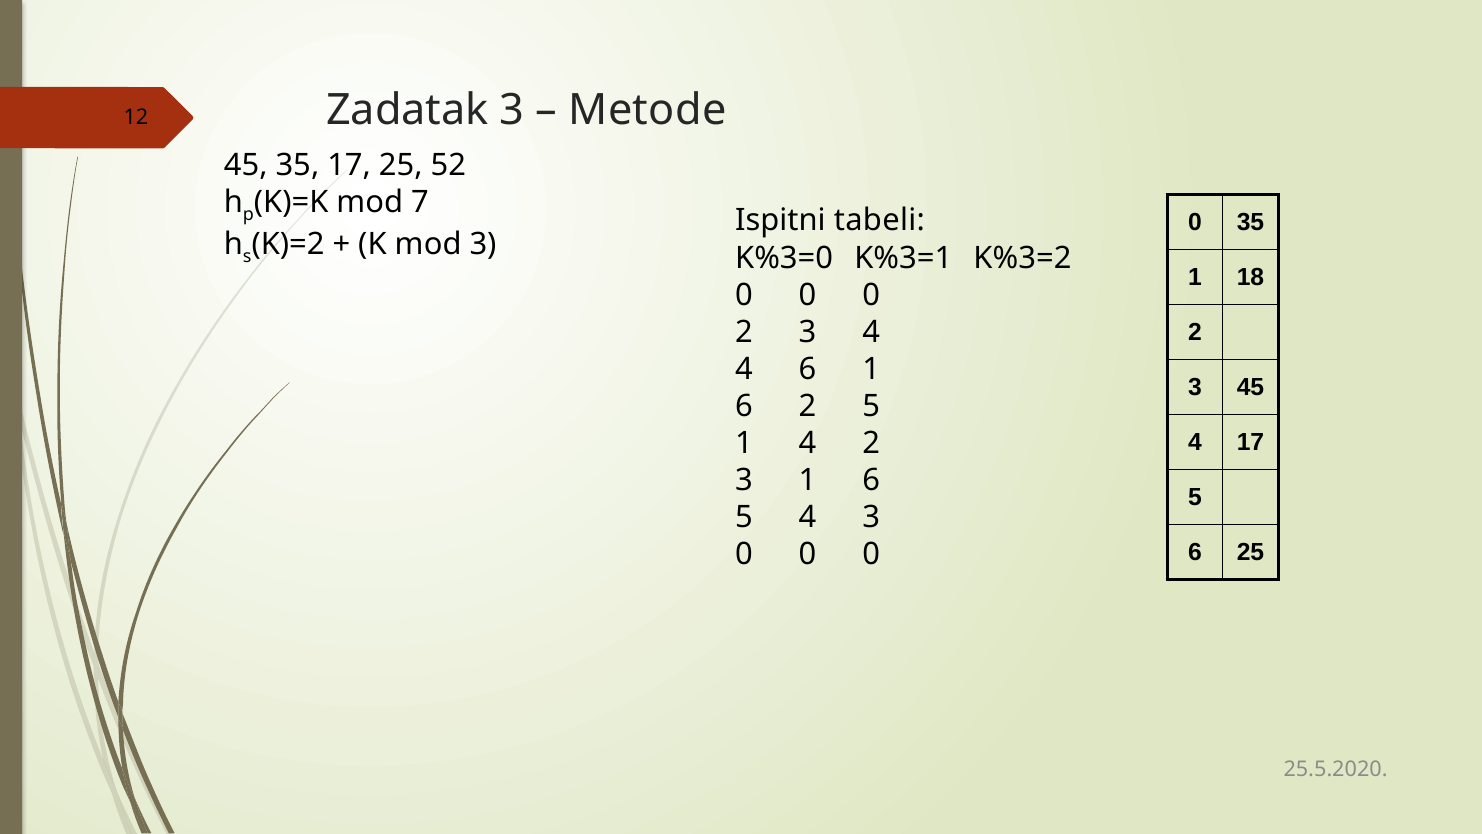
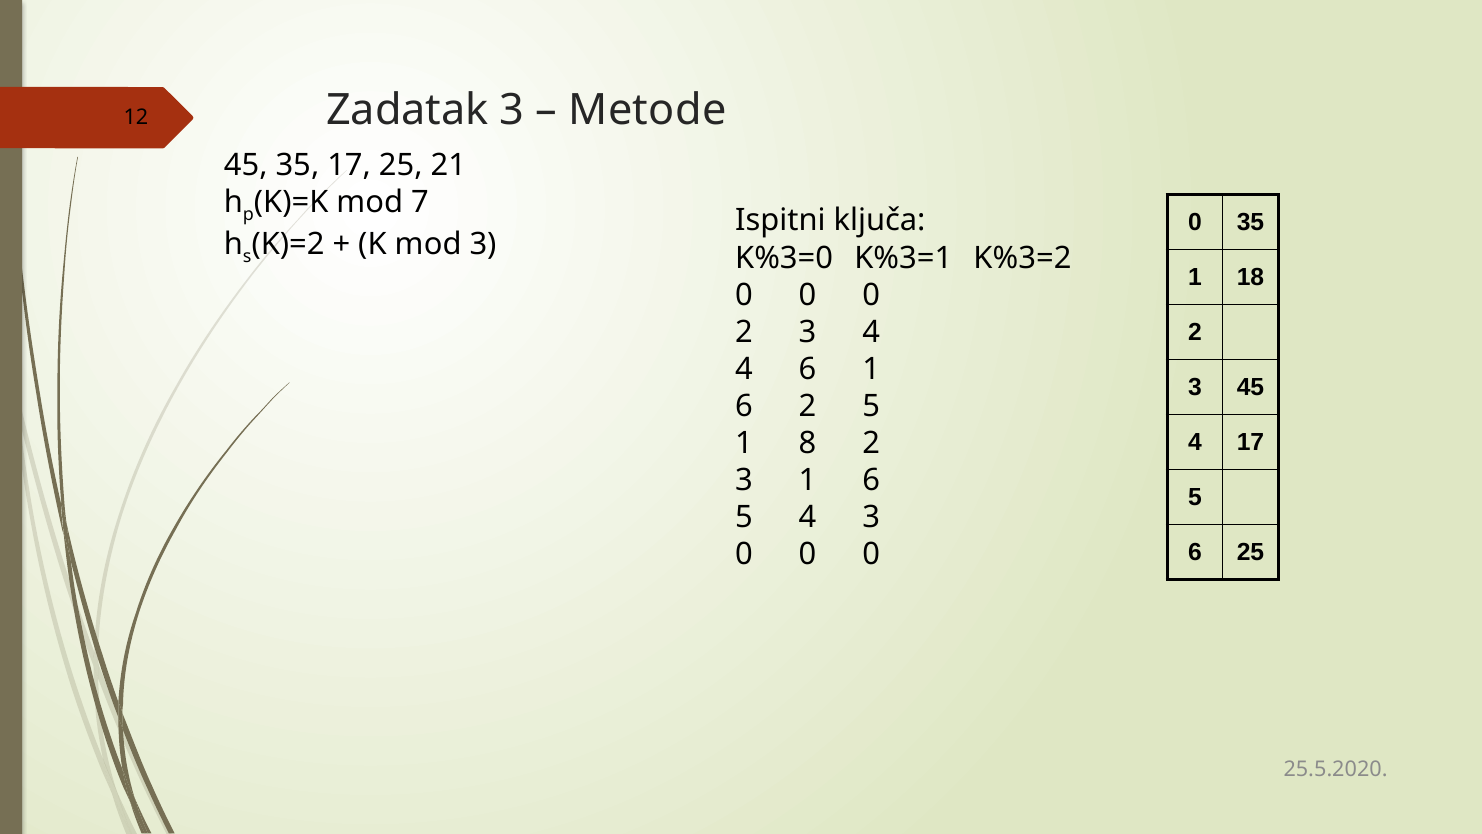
52: 52 -> 21
tabeli: tabeli -> ključa
1 4: 4 -> 8
